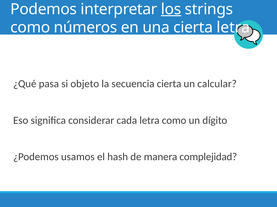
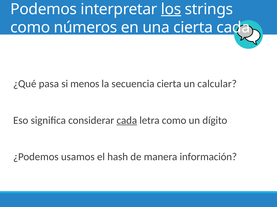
cierta letra: letra -> cada
objeto: objeto -> menos
cada at (127, 121) underline: none -> present
complejidad: complejidad -> información
